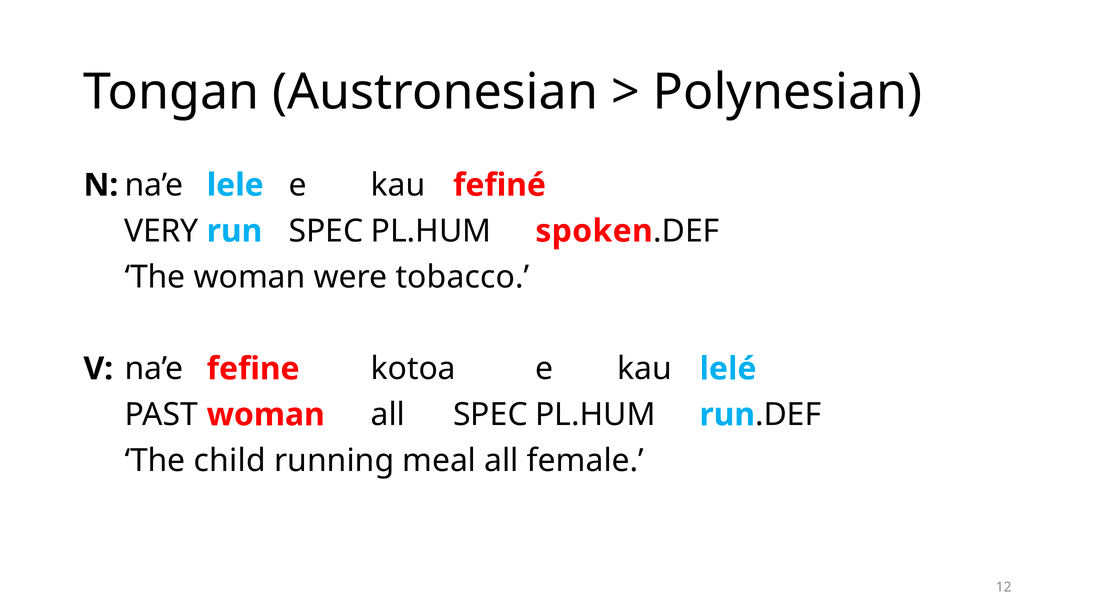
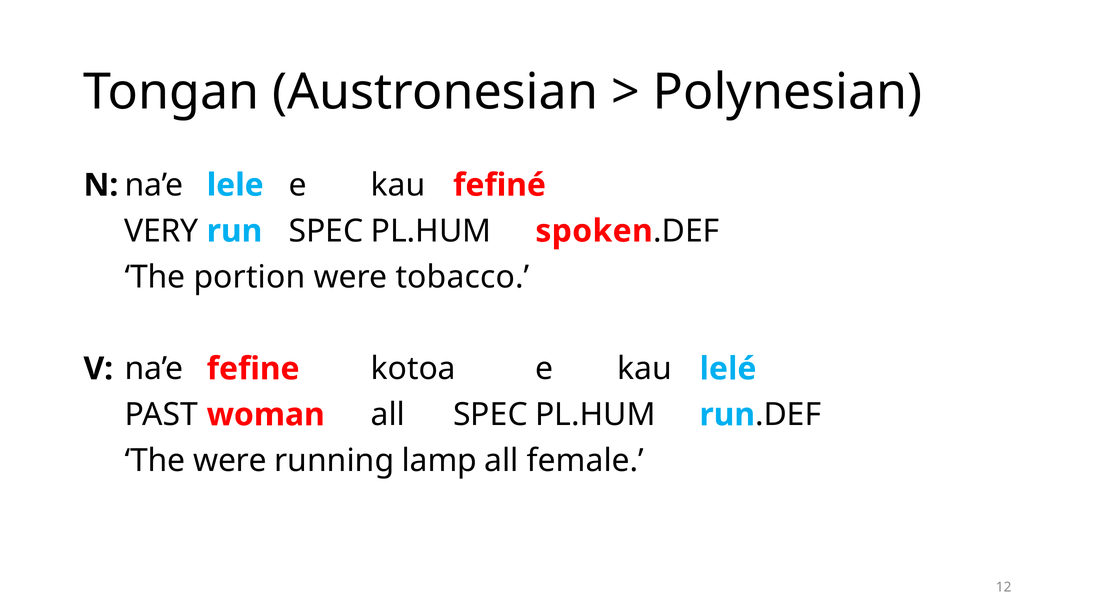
The woman: woman -> portion
The child: child -> were
meal: meal -> lamp
